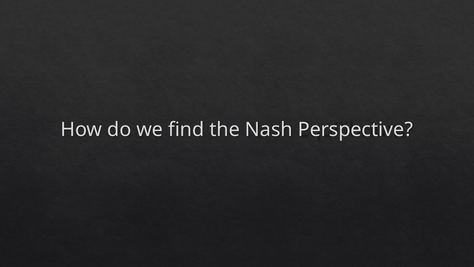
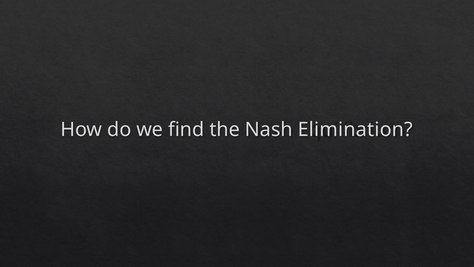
Perspective: Perspective -> Elimination
